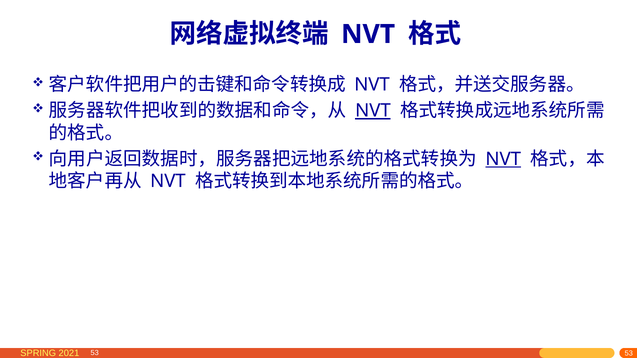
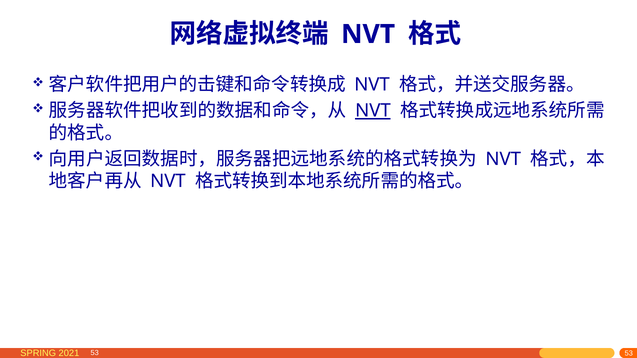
NVT at (503, 159) underline: present -> none
